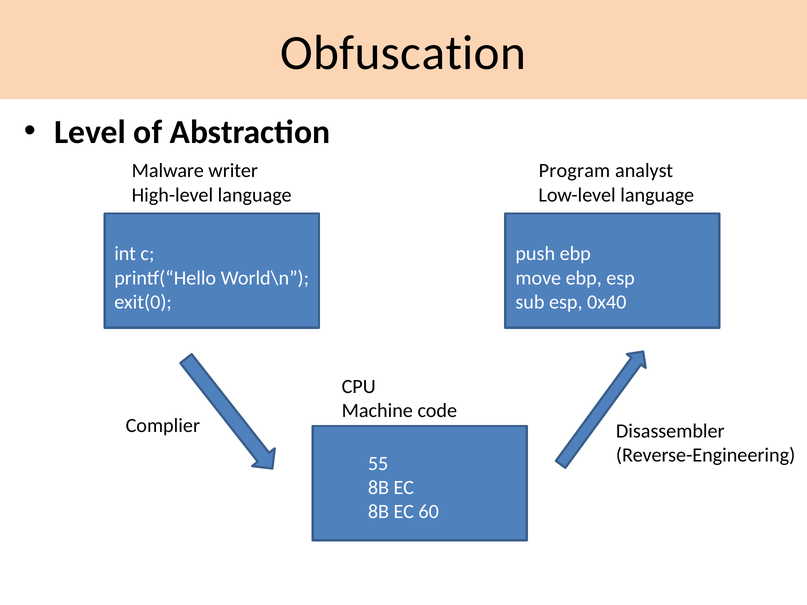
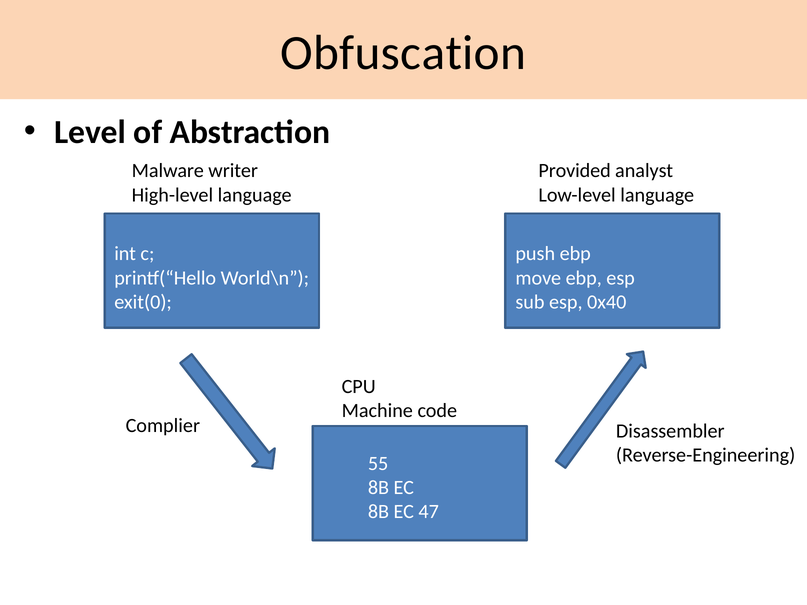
Program: Program -> Provided
60: 60 -> 47
